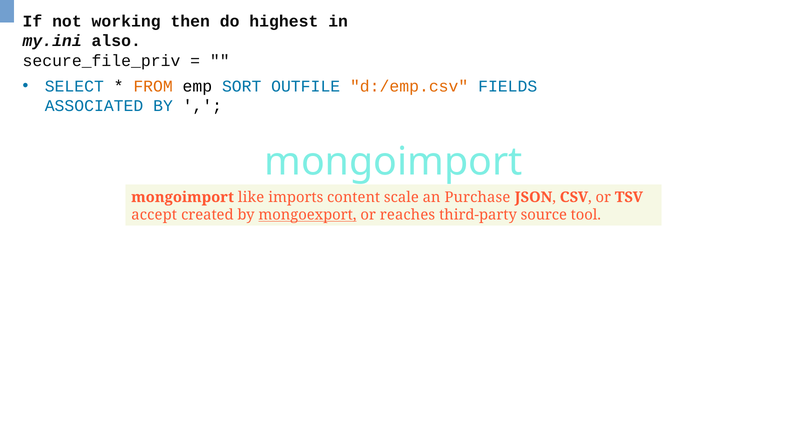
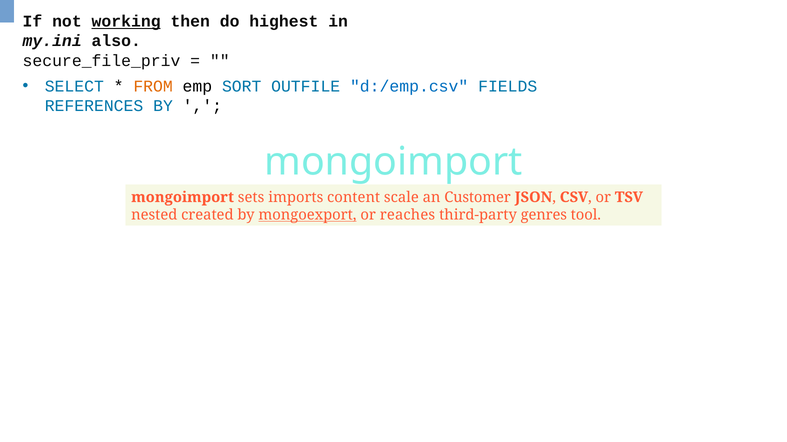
working underline: none -> present
d:/emp.csv colour: orange -> blue
ASSOCIATED: ASSOCIATED -> REFERENCES
like: like -> sets
Purchase: Purchase -> Customer
accept: accept -> nested
source: source -> genres
